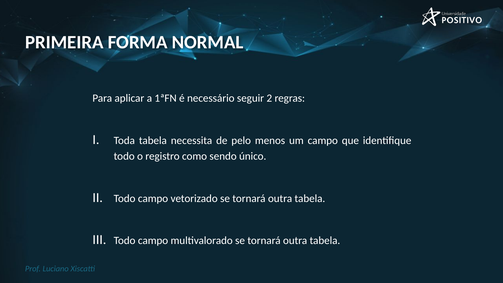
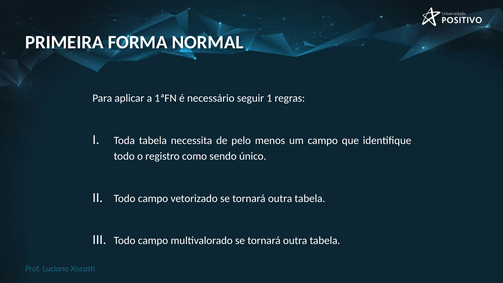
2: 2 -> 1
